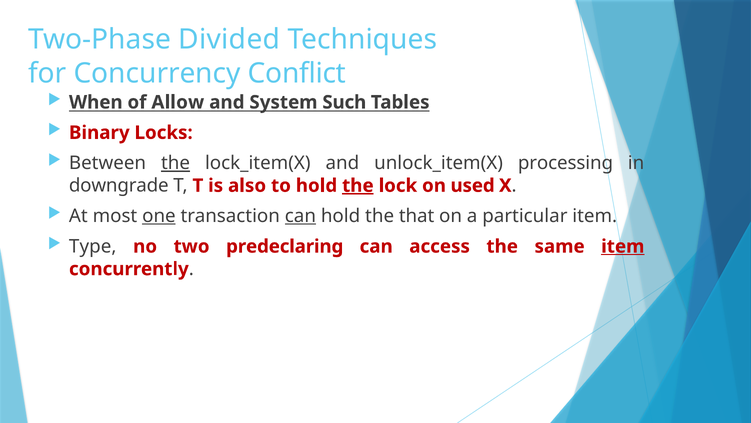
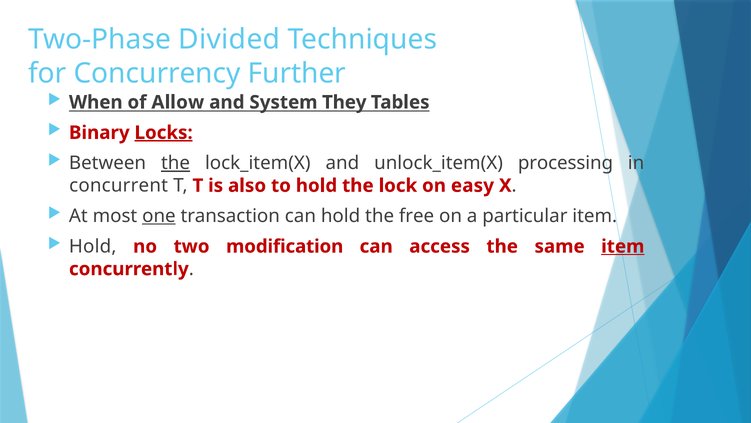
Conflict: Conflict -> Further
Such: Such -> They
Locks underline: none -> present
downgrade: downgrade -> concurrent
the at (358, 185) underline: present -> none
used: used -> easy
can at (300, 216) underline: present -> none
that: that -> free
Type at (93, 246): Type -> Hold
predeclaring: predeclaring -> modification
